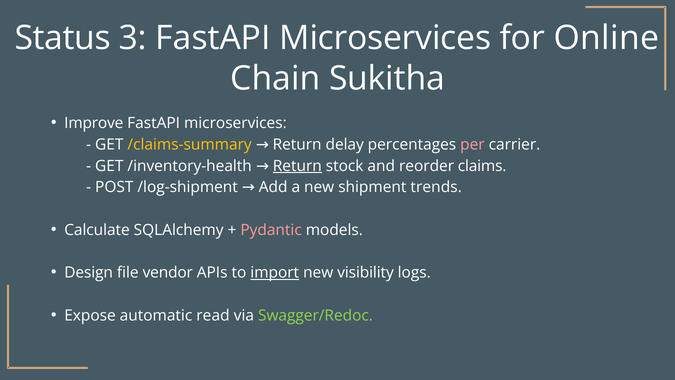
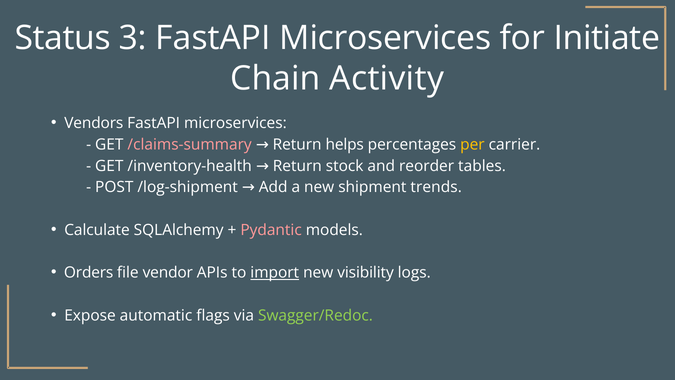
Online: Online -> Initiate
Sukitha: Sukitha -> Activity
Improve: Improve -> Vendors
/claims-summary colour: yellow -> pink
delay: delay -> helps
per colour: pink -> yellow
Return at (297, 166) underline: present -> none
claims: claims -> tables
Design: Design -> Orders
read: read -> flags
